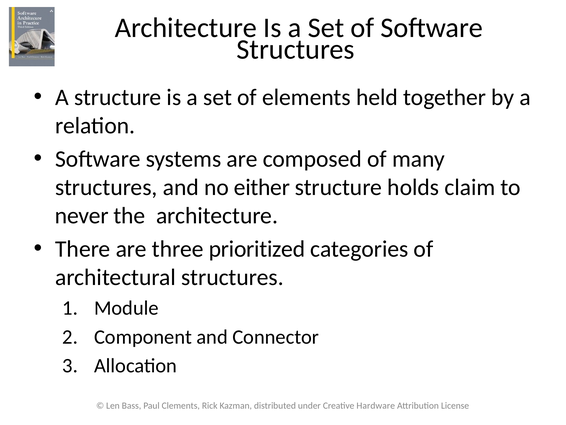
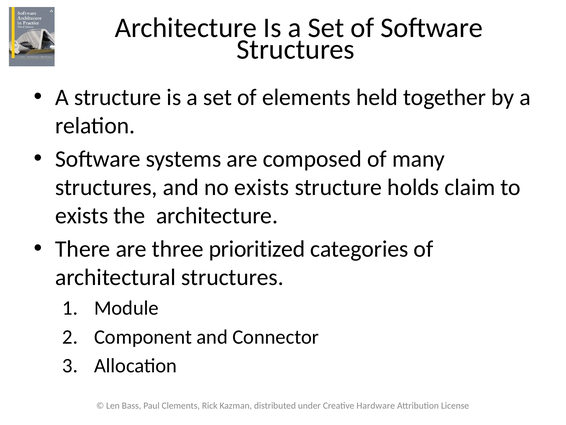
no either: either -> exists
never at (82, 215): never -> exists
